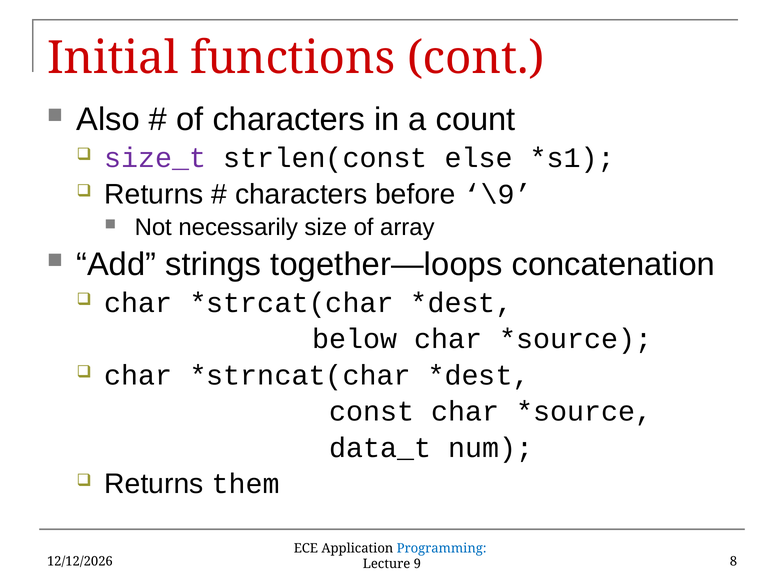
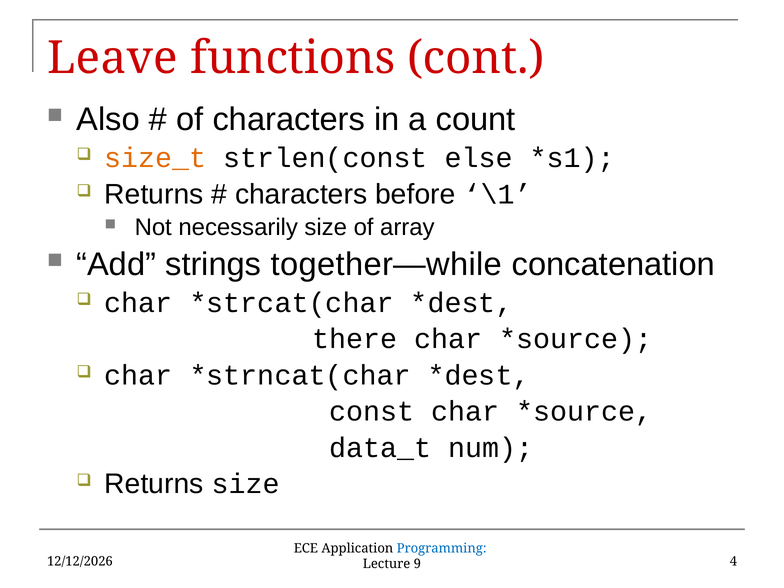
Initial: Initial -> Leave
size_t colour: purple -> orange
\9: \9 -> \1
together—loops: together—loops -> together—while
below: below -> there
Returns them: them -> size
8: 8 -> 4
